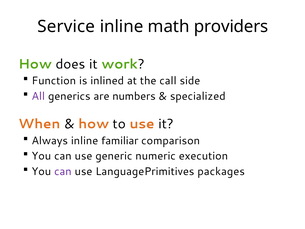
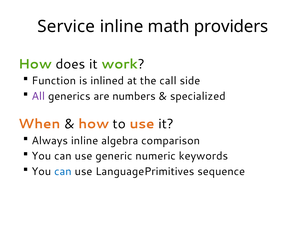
familiar: familiar -> algebra
execution: execution -> keywords
can at (63, 171) colour: purple -> blue
packages: packages -> sequence
